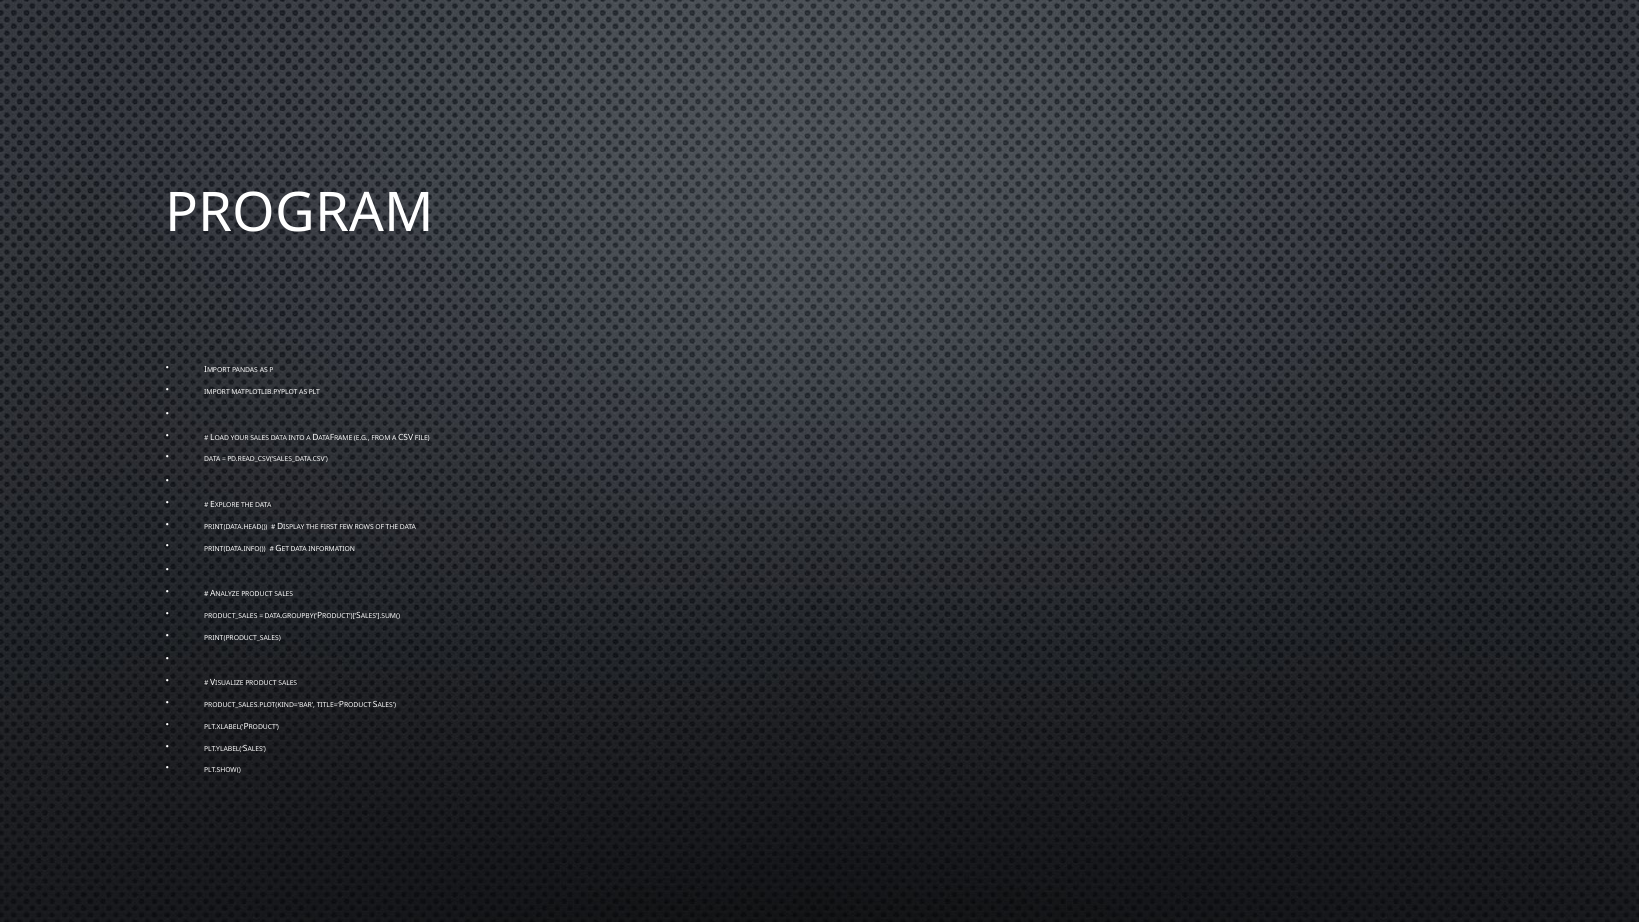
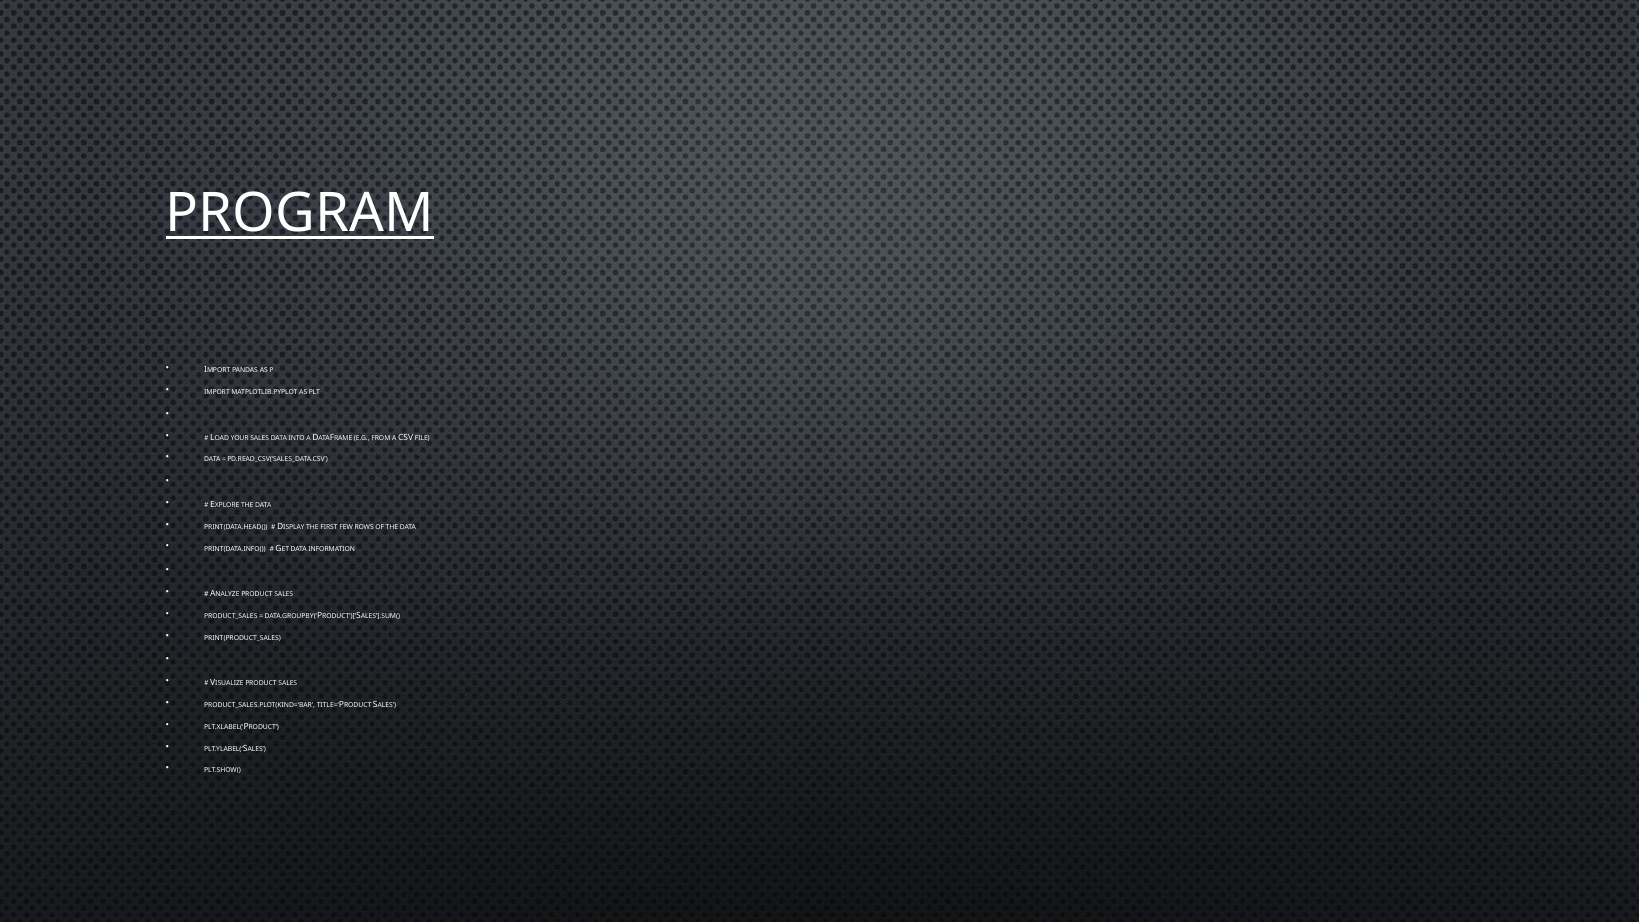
PROGRAM underline: none -> present
